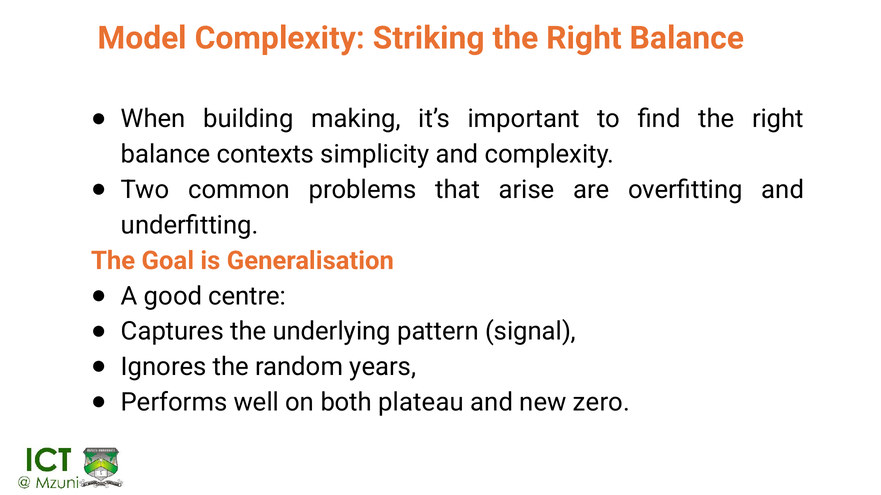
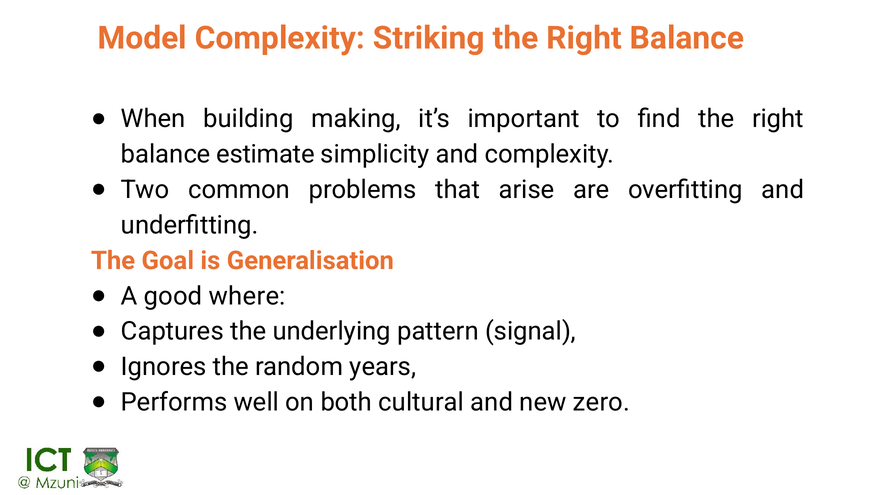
contexts: contexts -> estimate
centre: centre -> where
plateau: plateau -> cultural
